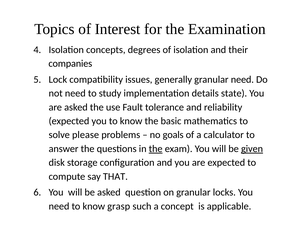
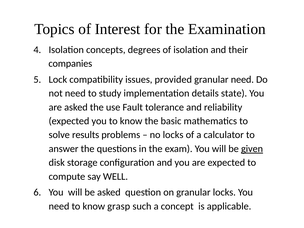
generally: generally -> provided
please: please -> results
no goals: goals -> locks
the at (156, 149) underline: present -> none
THAT: THAT -> WELL
